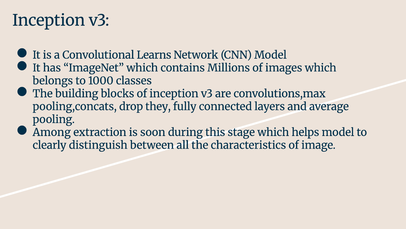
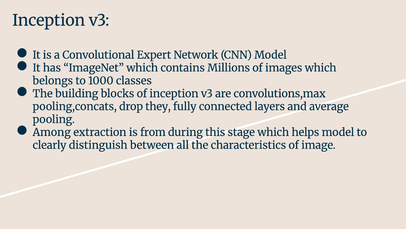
Learns: Learns -> Expert
soon: soon -> from
